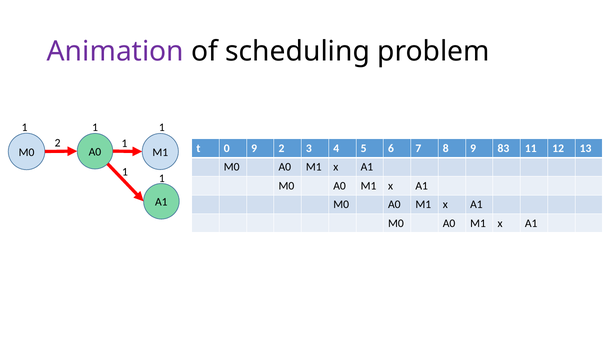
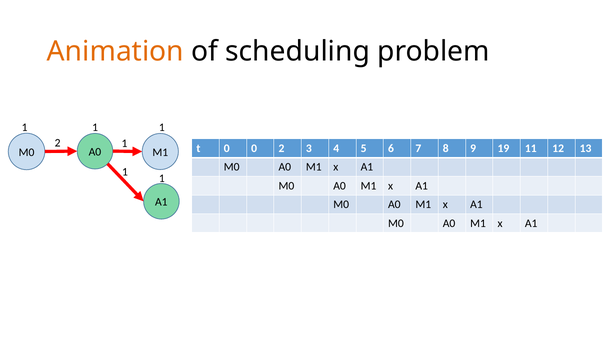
Animation colour: purple -> orange
0 9: 9 -> 0
83: 83 -> 19
